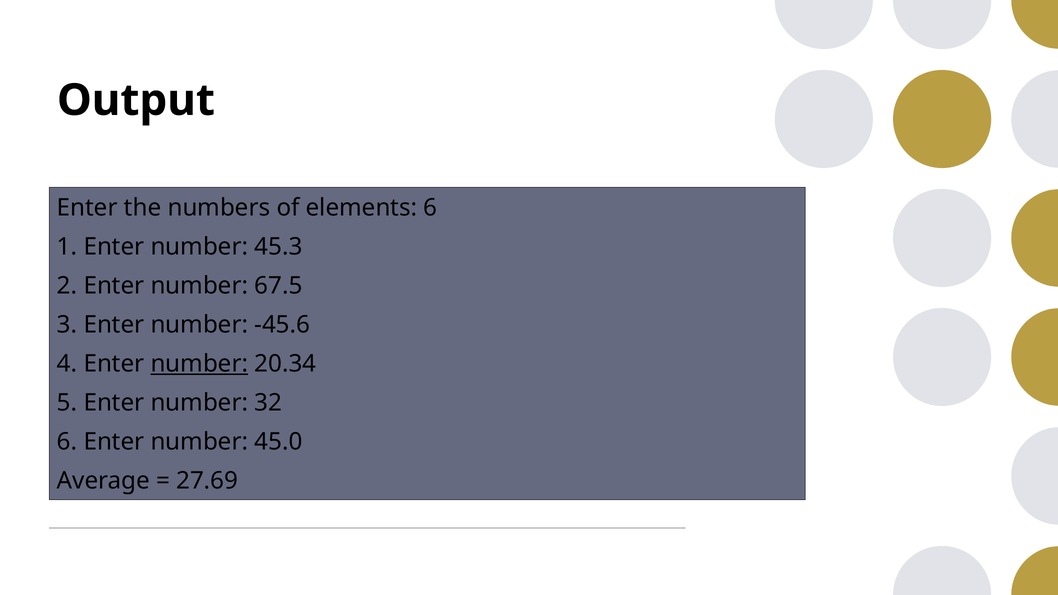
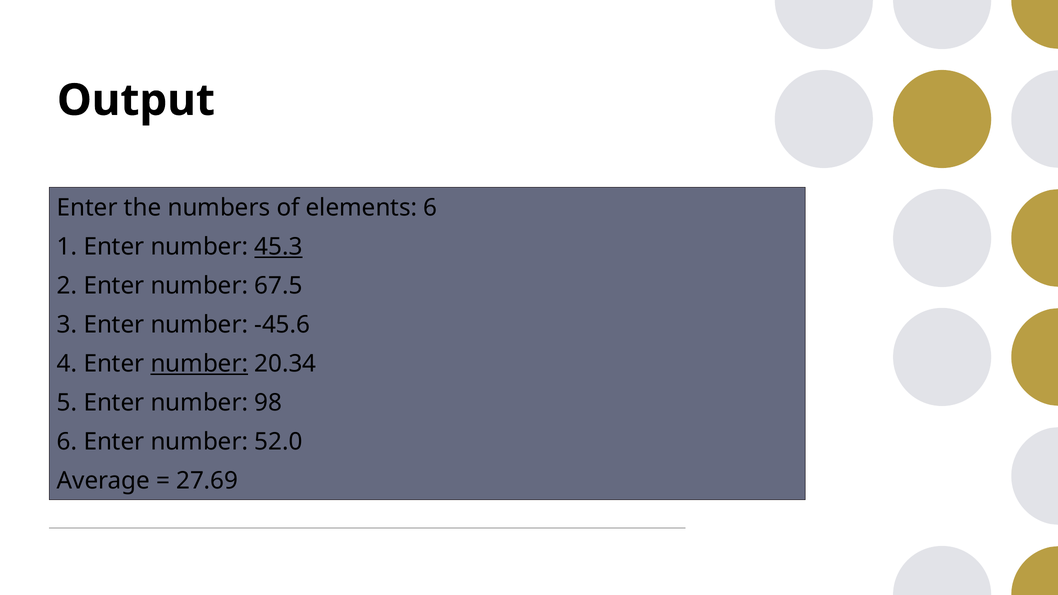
45.3 underline: none -> present
32: 32 -> 98
45.0: 45.0 -> 52.0
